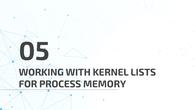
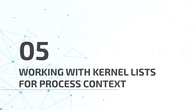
MEMORY: MEMORY -> CONTEXT
